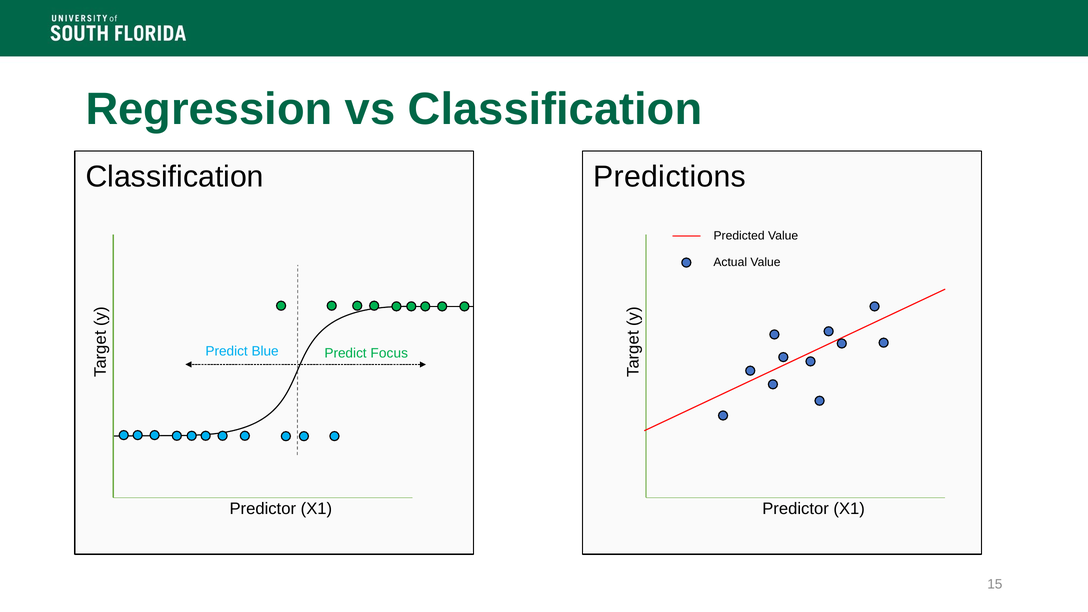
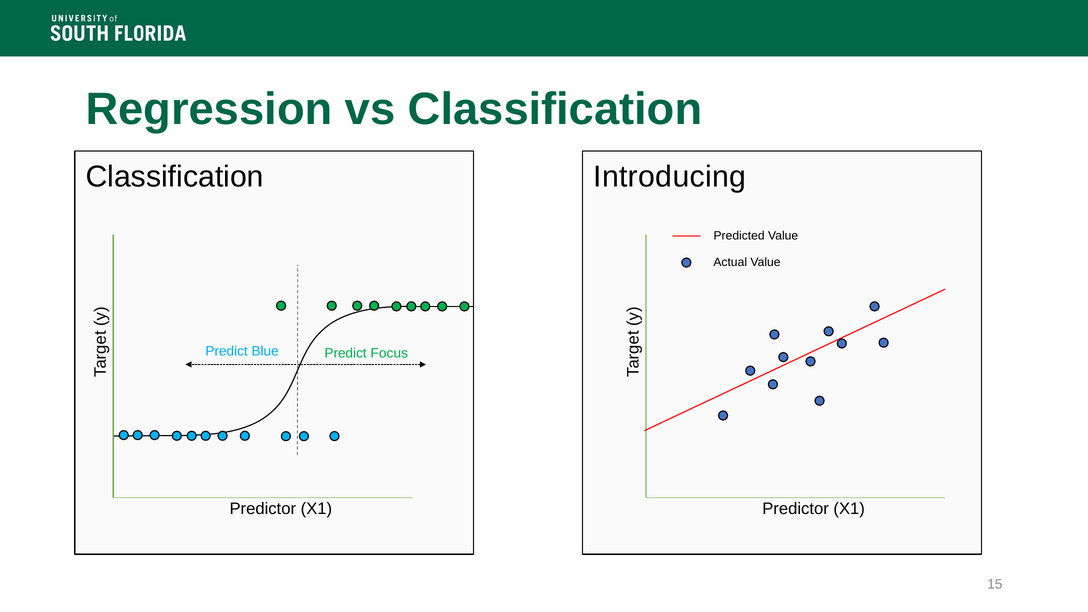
Predictions: Predictions -> Introducing
